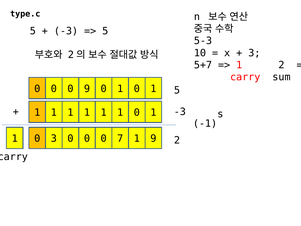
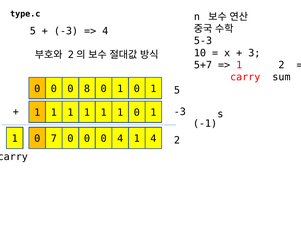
5 at (105, 31): 5 -> 4
0 9: 9 -> 8
0 3: 3 -> 7
0 7: 7 -> 4
1 9: 9 -> 4
